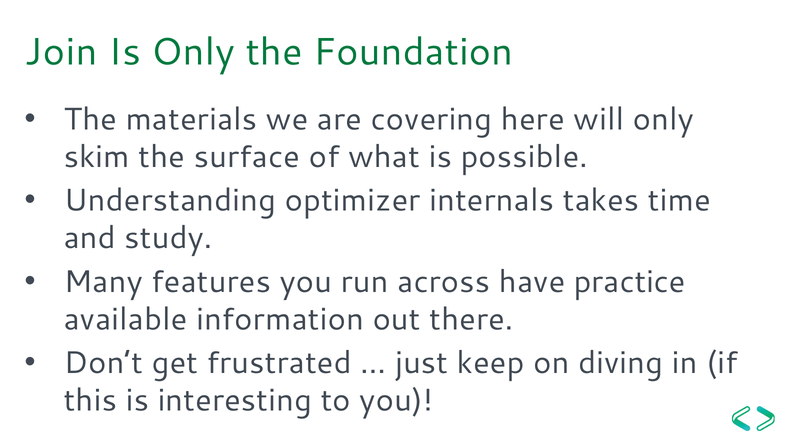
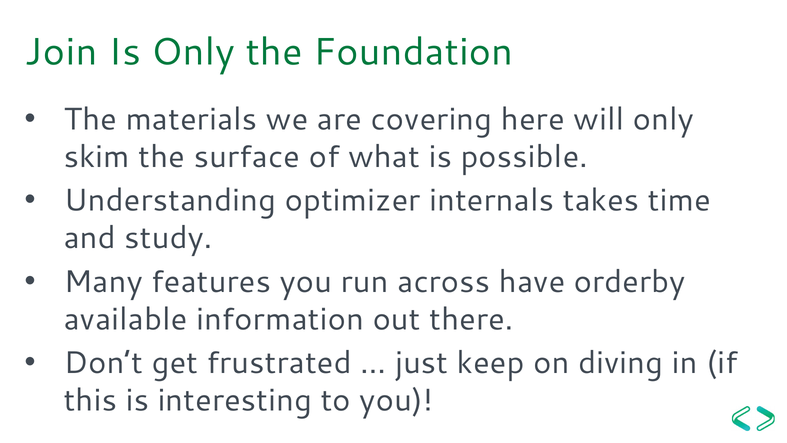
practice: practice -> orderby
